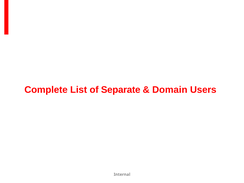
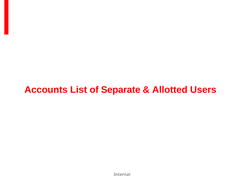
Complete: Complete -> Accounts
Domain: Domain -> Allotted
